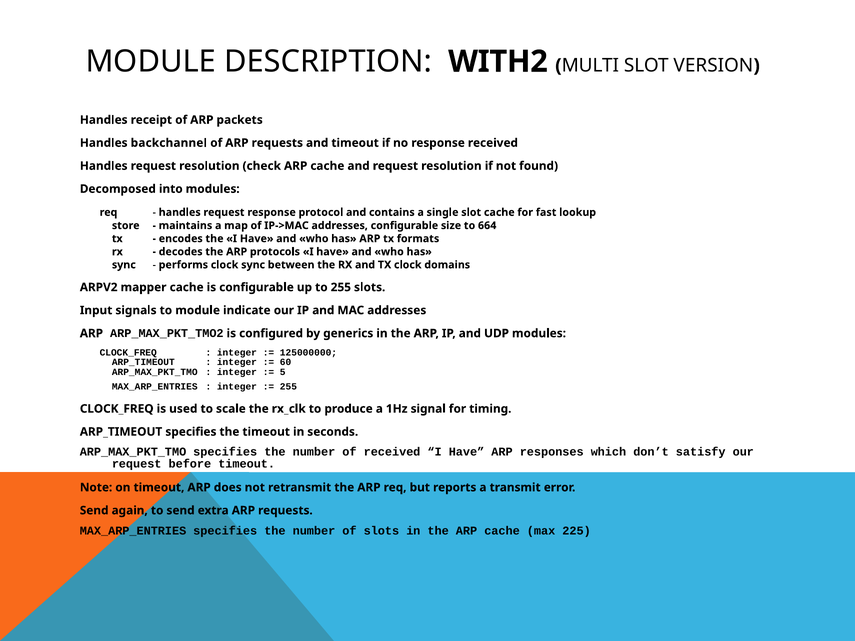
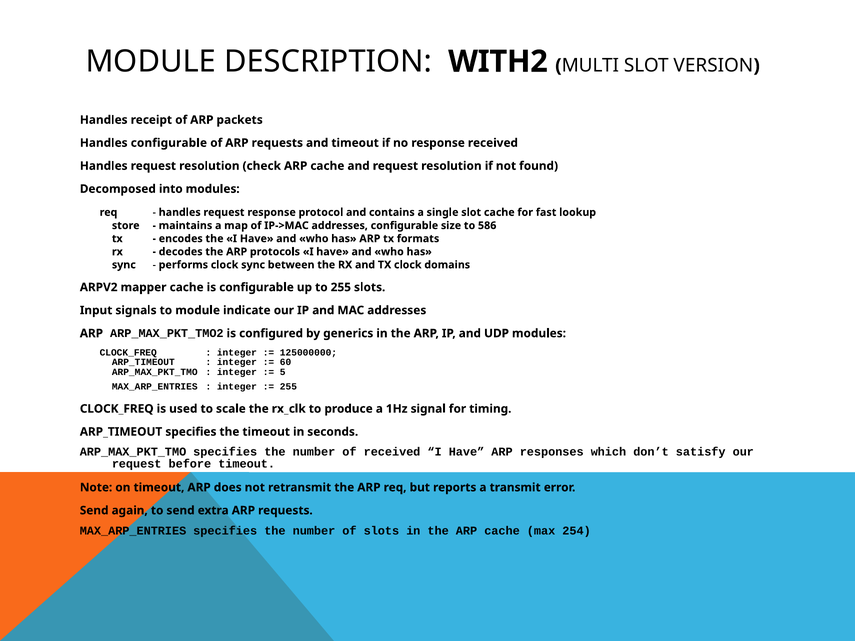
Handles backchannel: backchannel -> configurable
664: 664 -> 586
225: 225 -> 254
